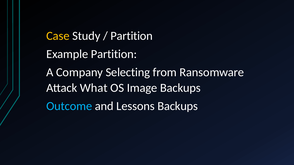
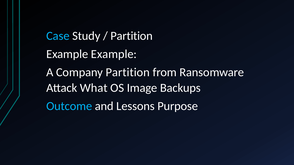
Case colour: yellow -> light blue
Example Partition: Partition -> Example
Company Selecting: Selecting -> Partition
Lessons Backups: Backups -> Purpose
